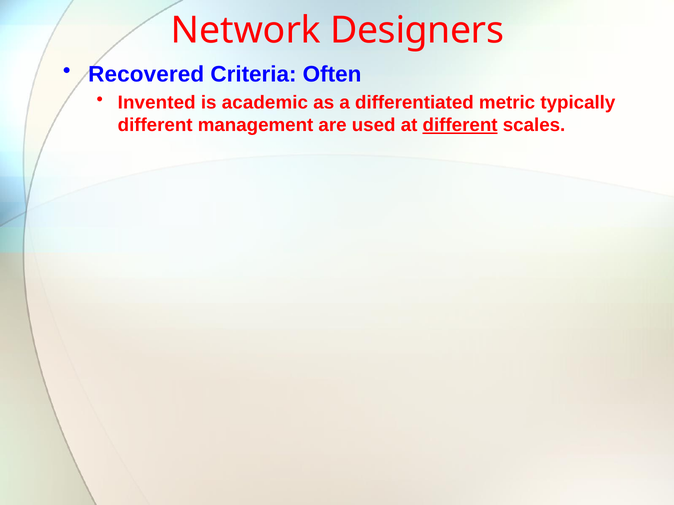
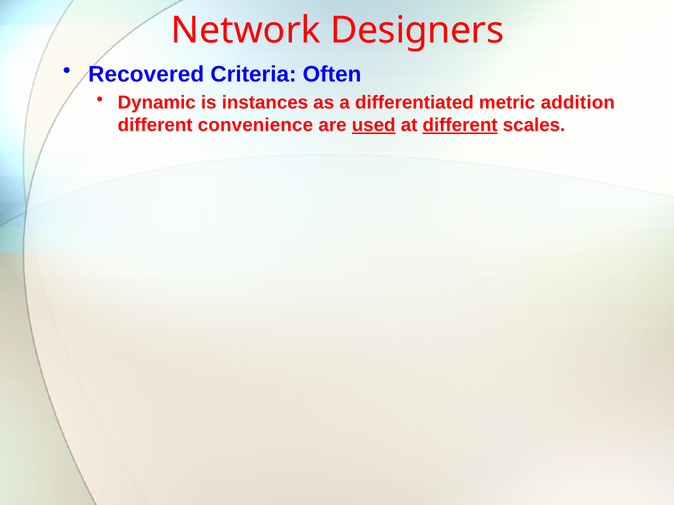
Invented: Invented -> Dynamic
academic: academic -> instances
typically: typically -> addition
management: management -> convenience
used underline: none -> present
